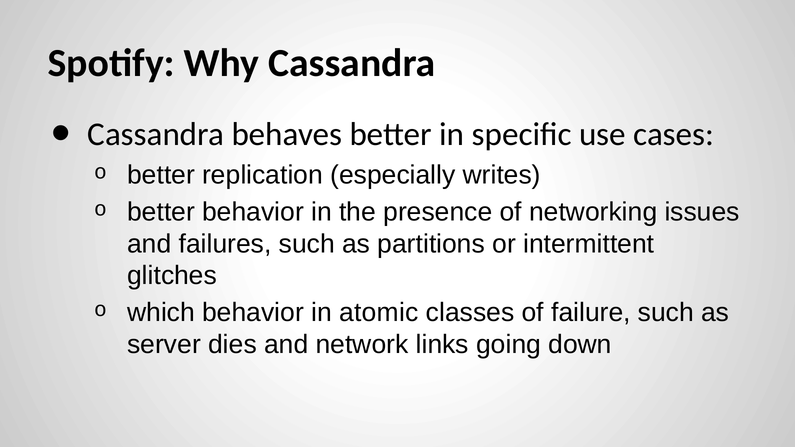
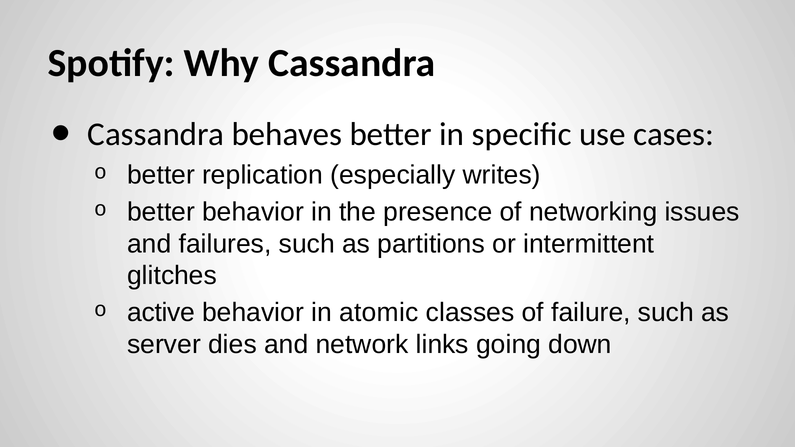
which: which -> active
